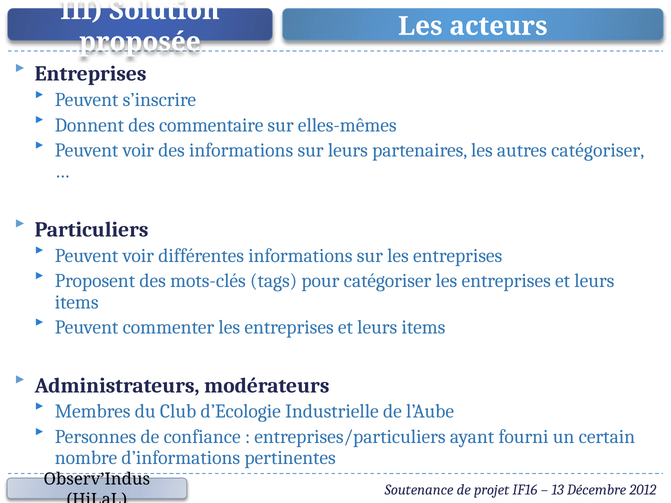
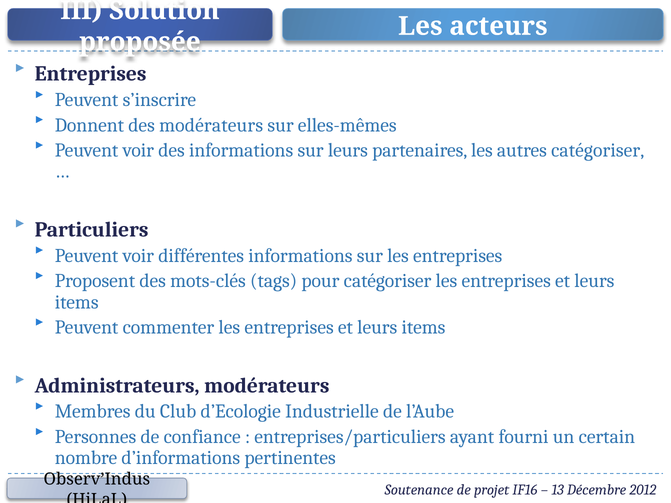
des commentaire: commentaire -> modérateurs
